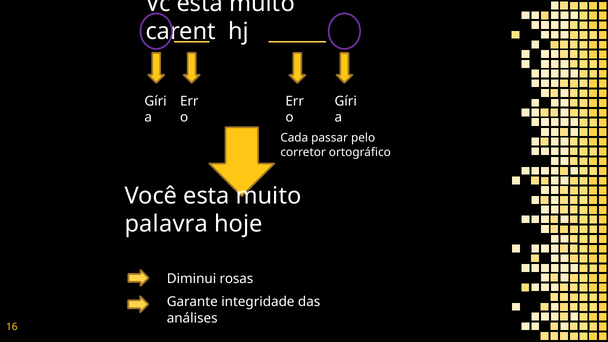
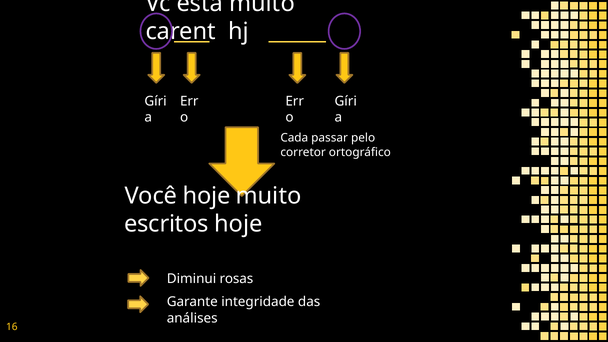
Você esta: esta -> hoje
palavra: palavra -> escritos
